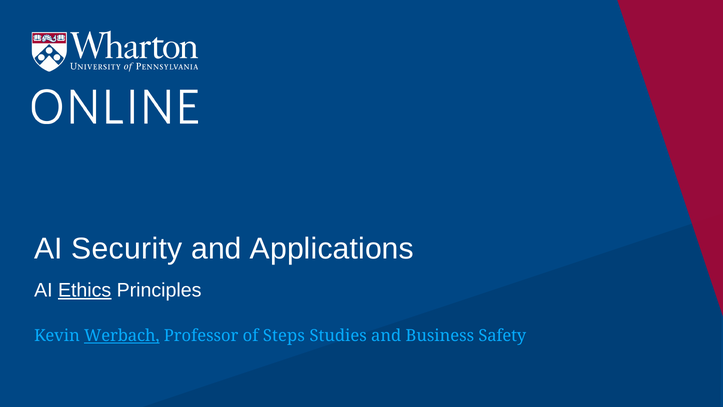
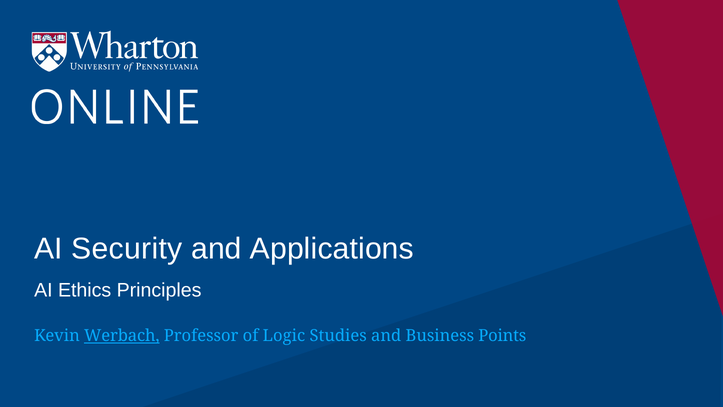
Ethics underline: present -> none
Steps: Steps -> Logic
Safety: Safety -> Points
